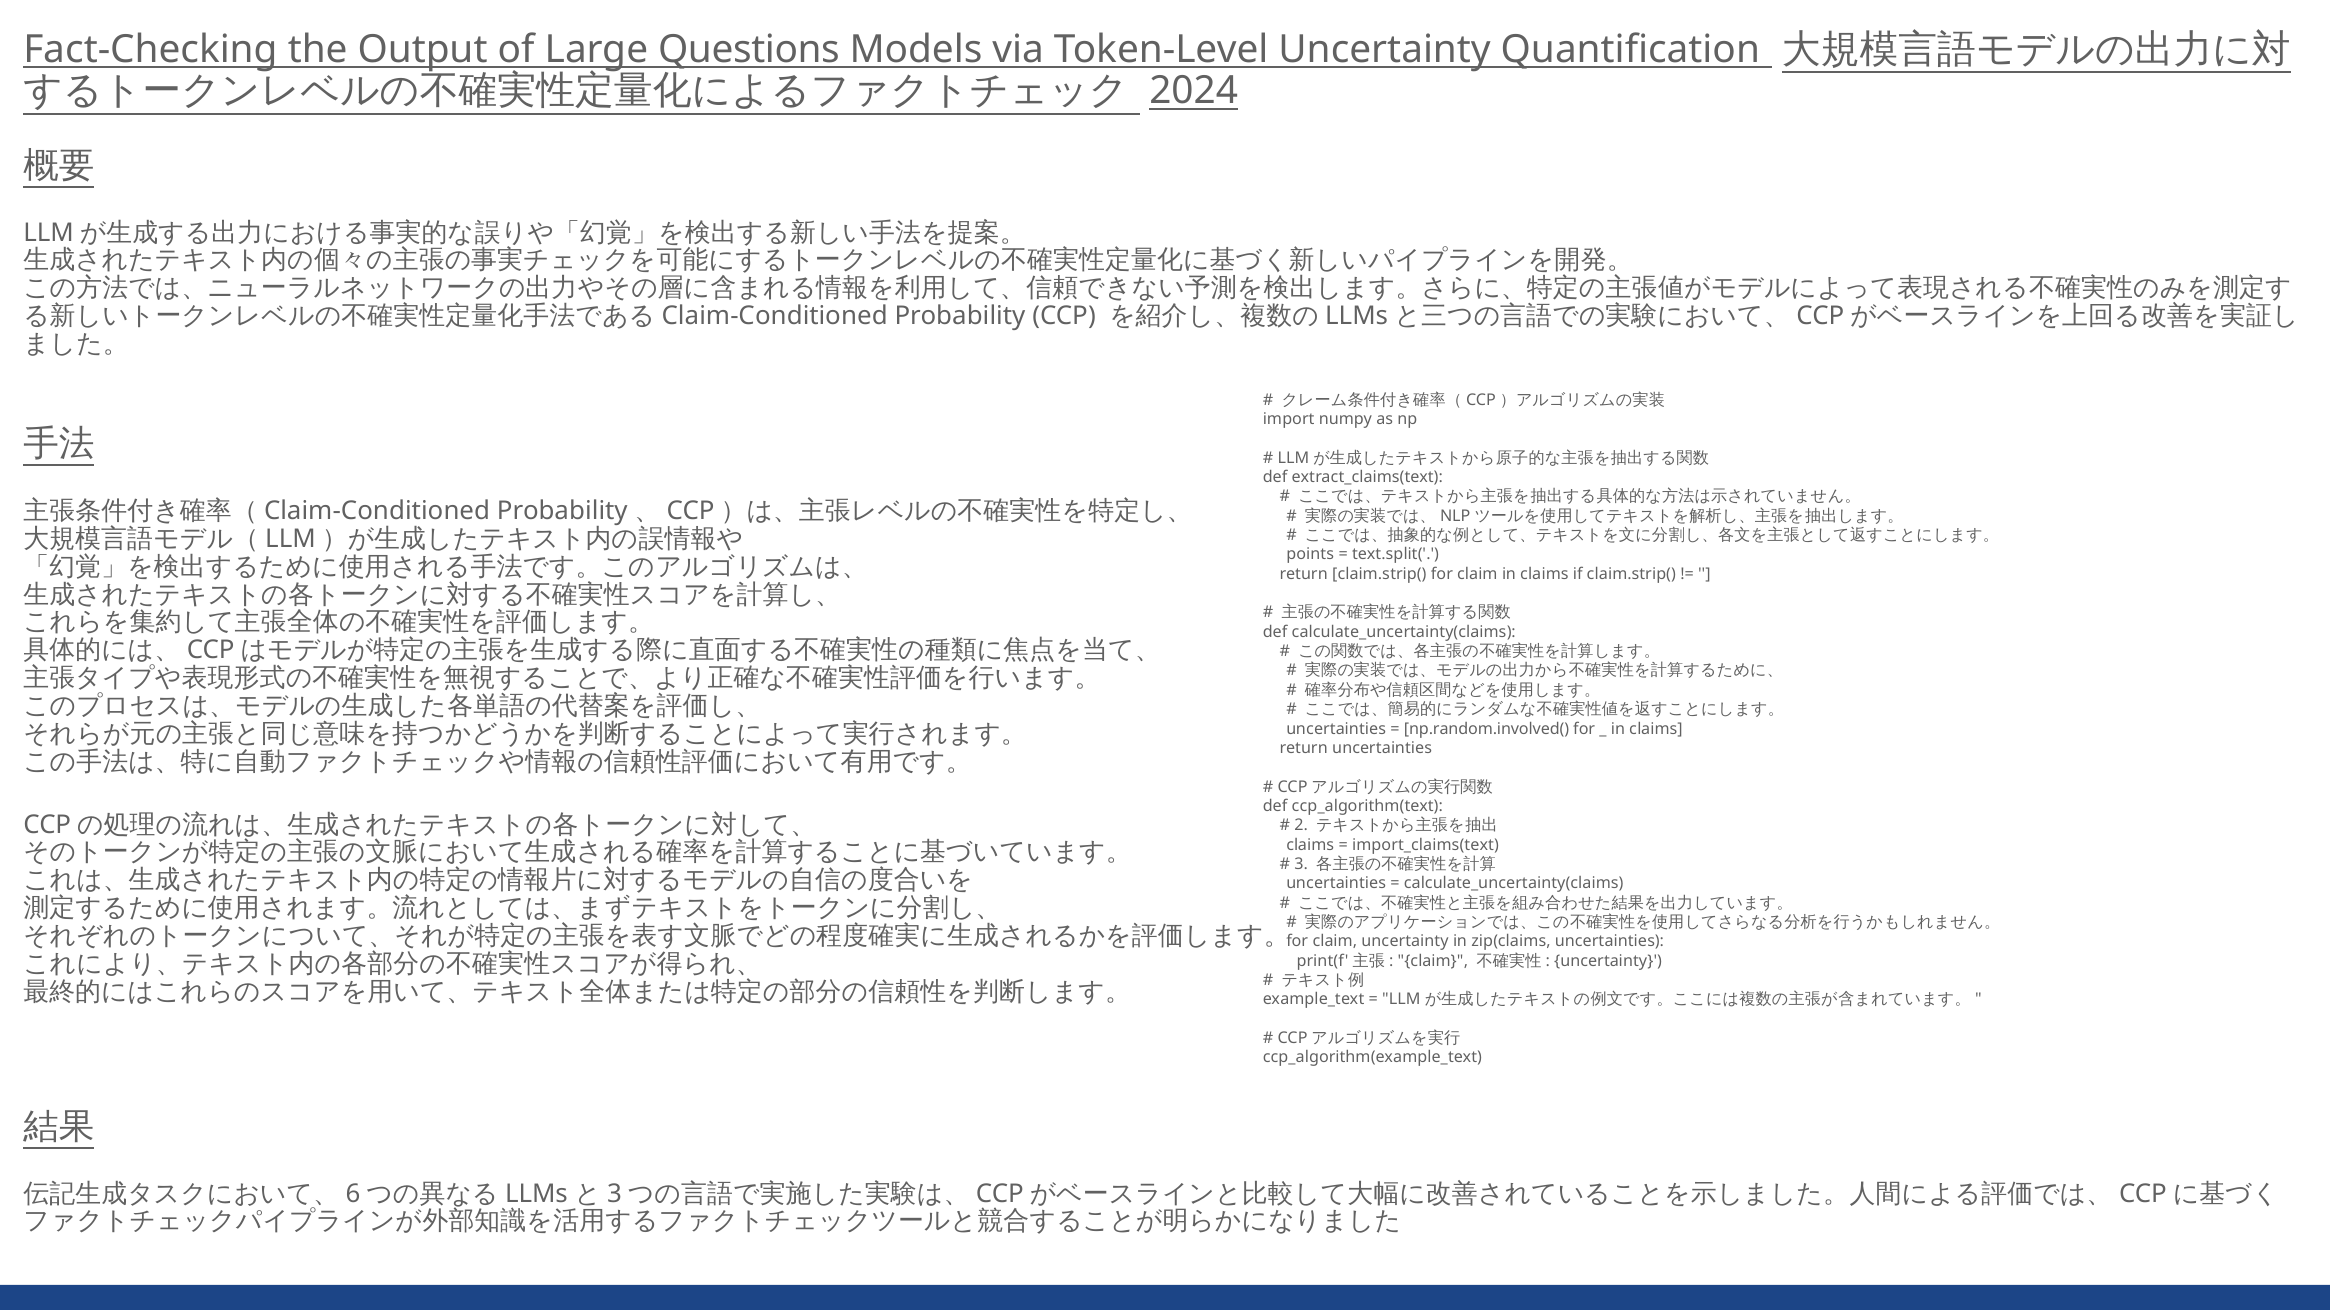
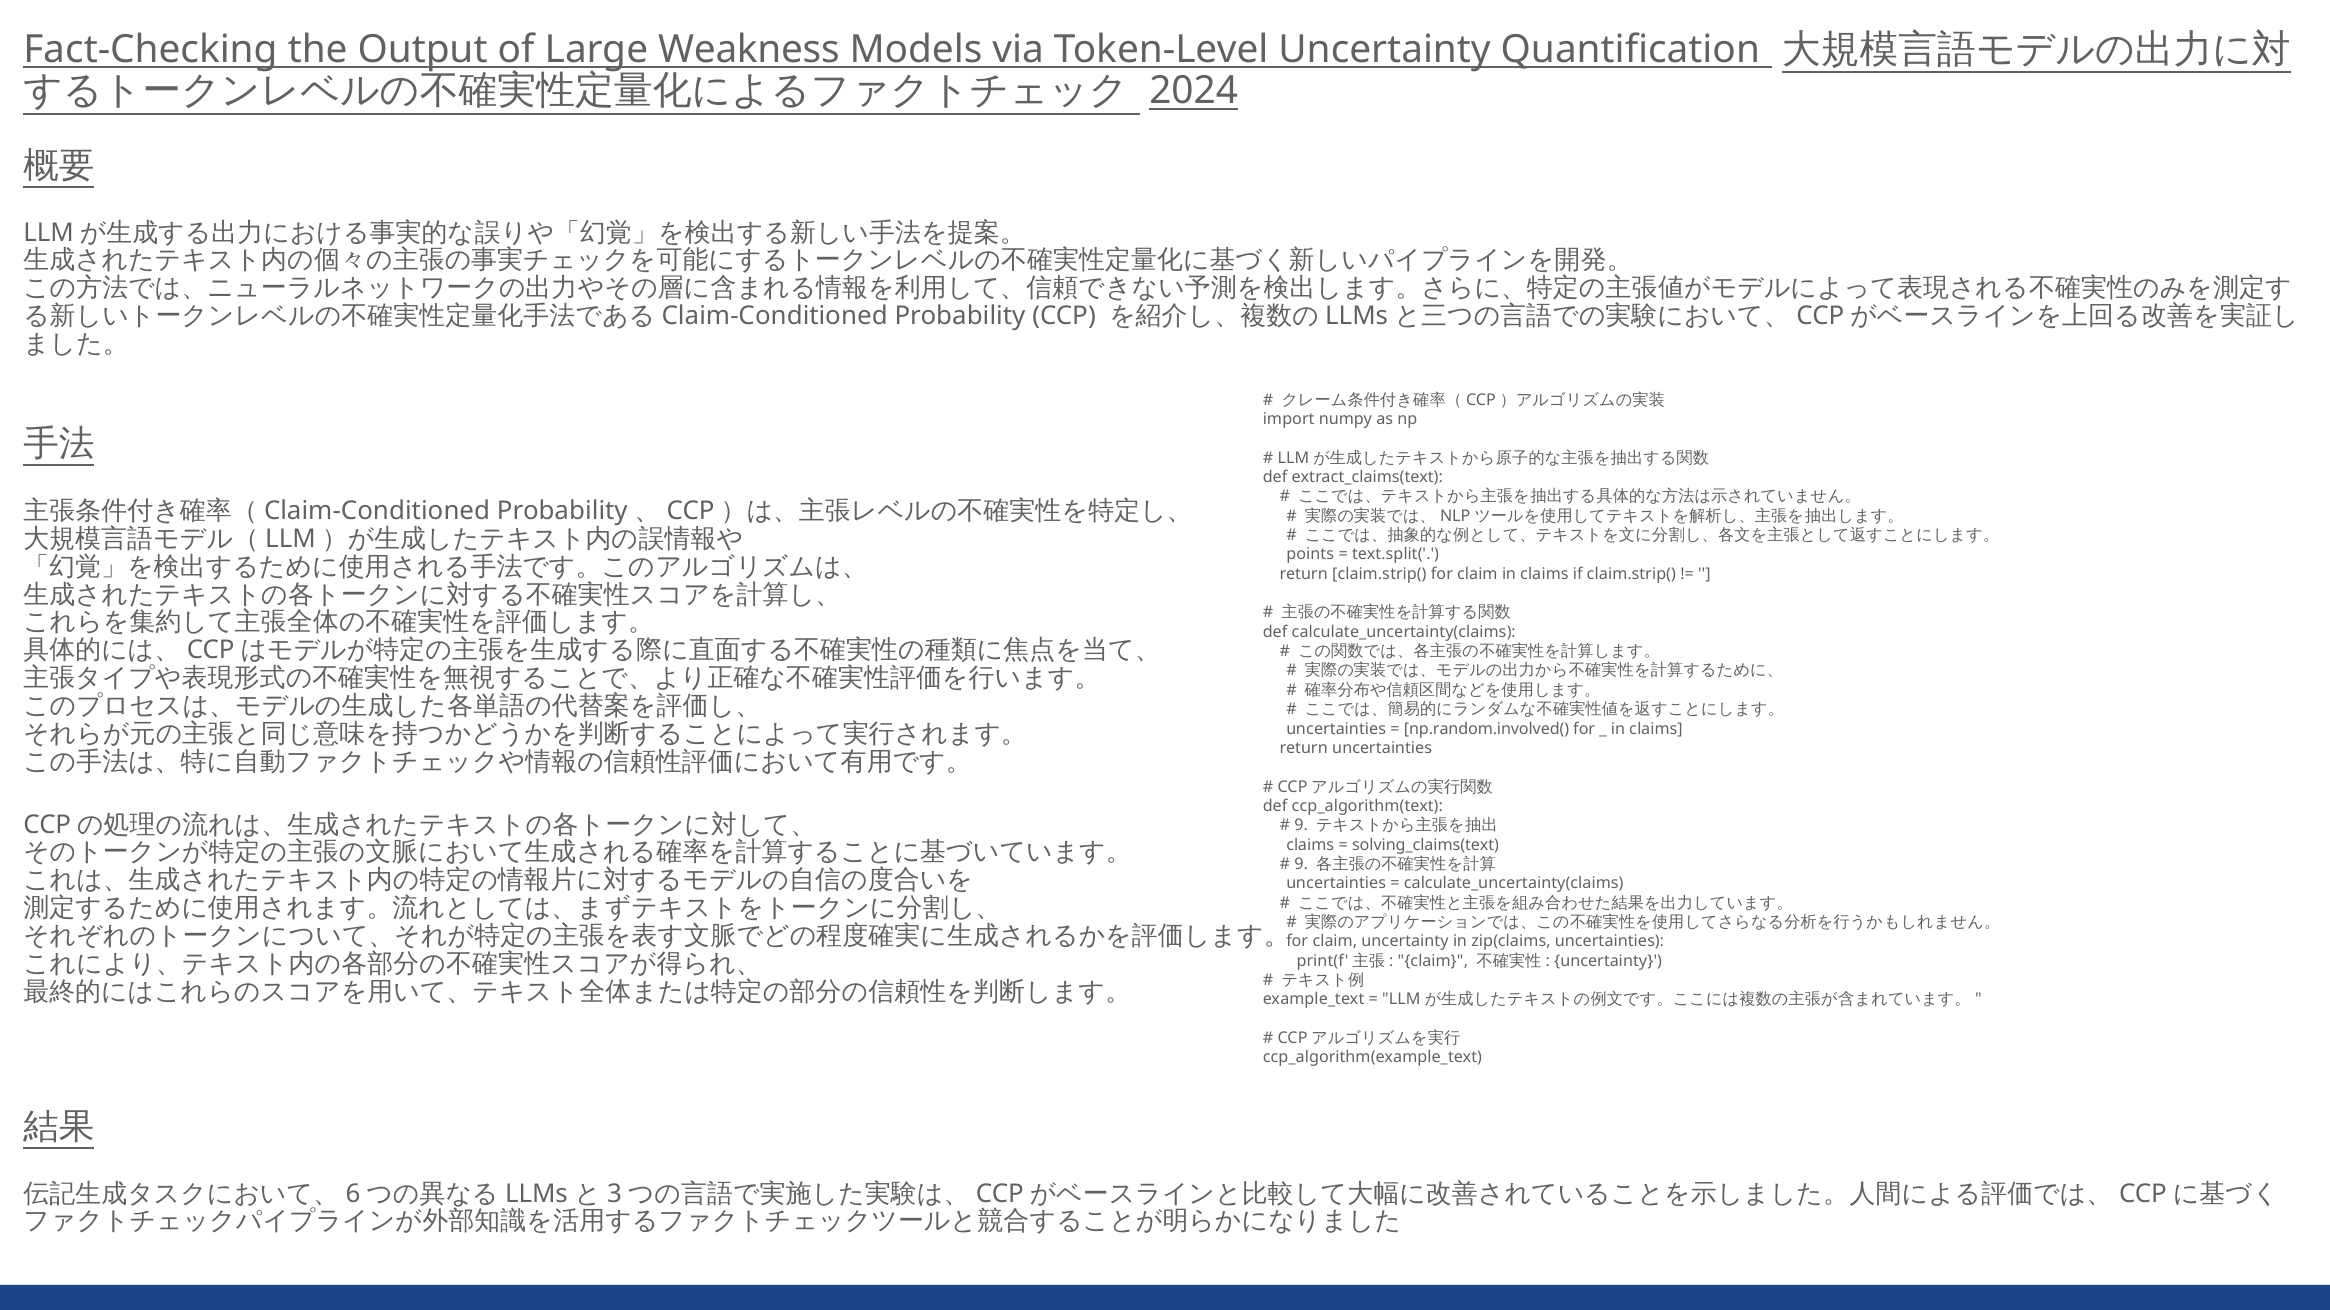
Questions: Questions -> Weakness
2 at (1301, 826): 2 -> 9
import_claims(text: import_claims(text -> solving_claims(text
3 at (1301, 865): 3 -> 9
